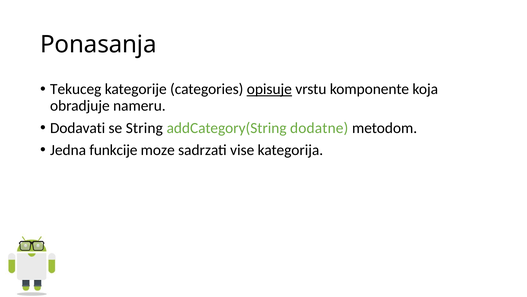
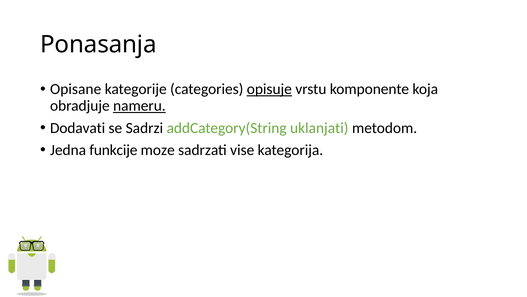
Tekuceg: Tekuceg -> Opisane
nameru underline: none -> present
String: String -> Sadrzi
dodatne: dodatne -> uklanjati
